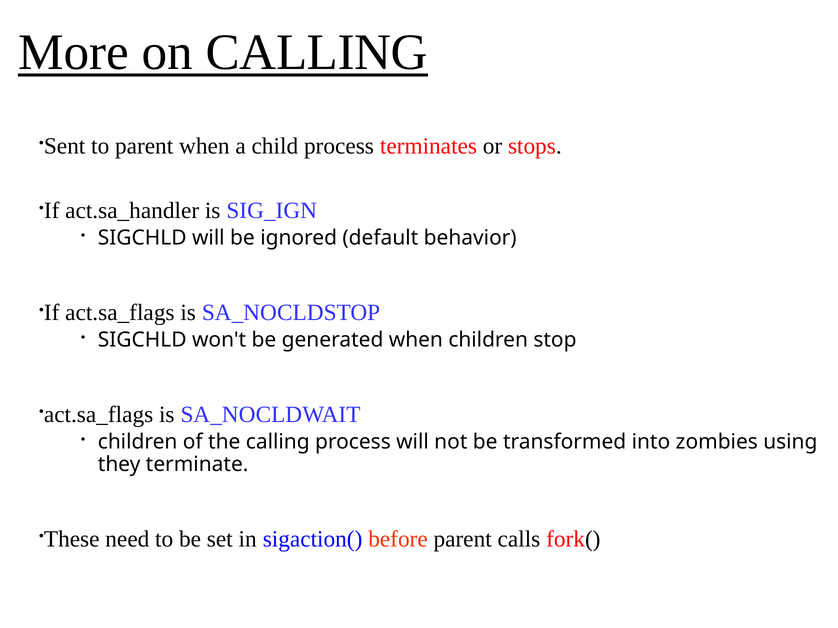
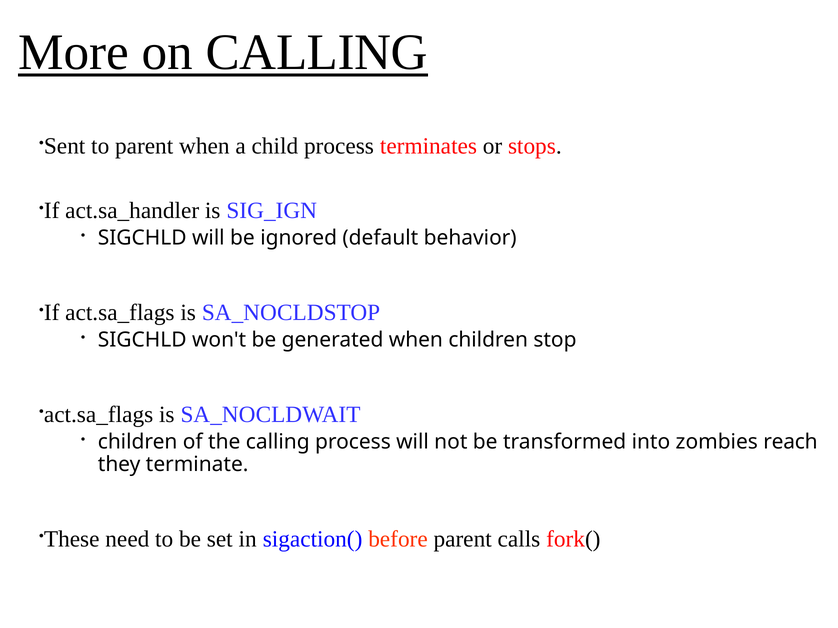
using: using -> reach
